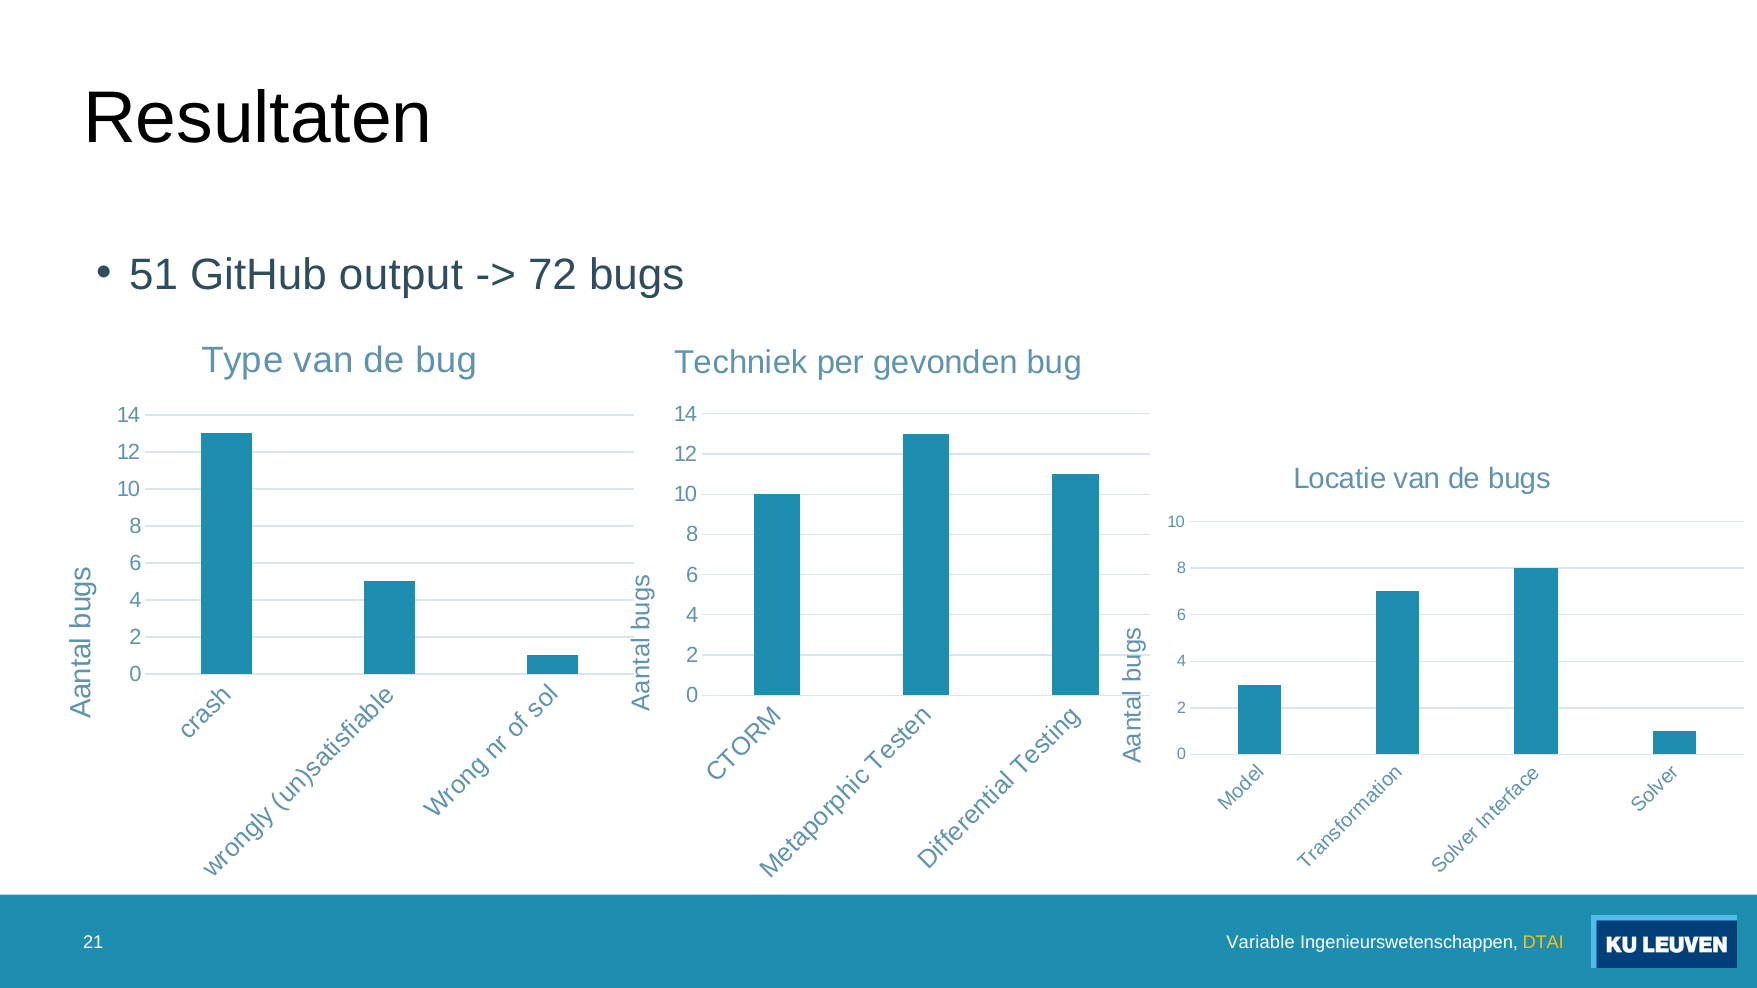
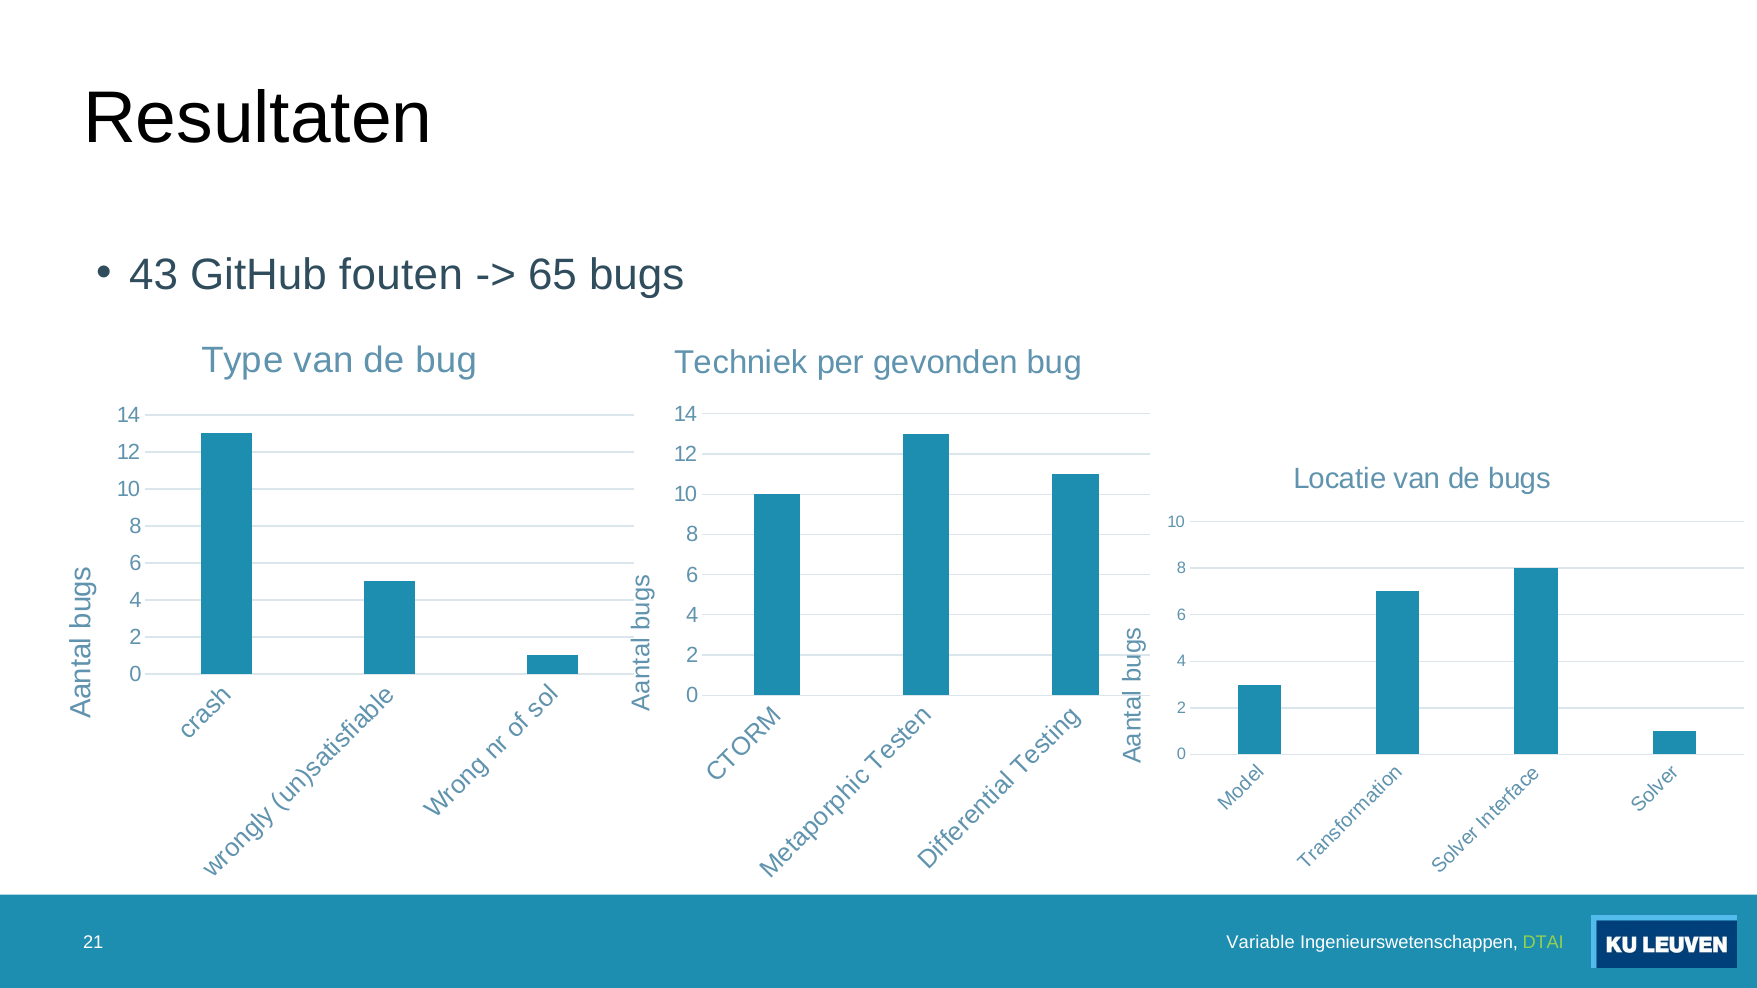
51: 51 -> 43
output: output -> fouten
72: 72 -> 65
DTAI colour: yellow -> light green
